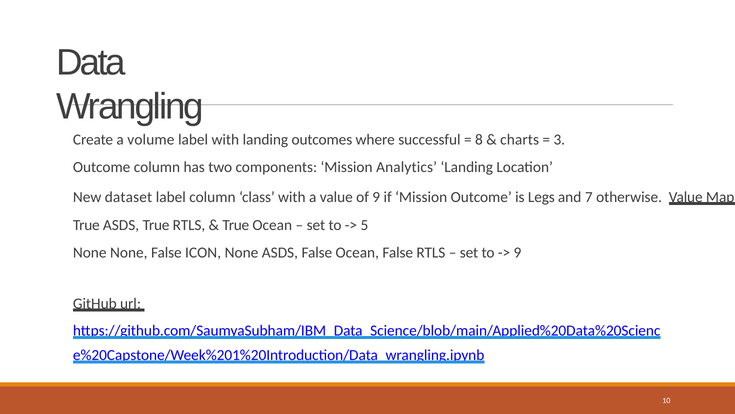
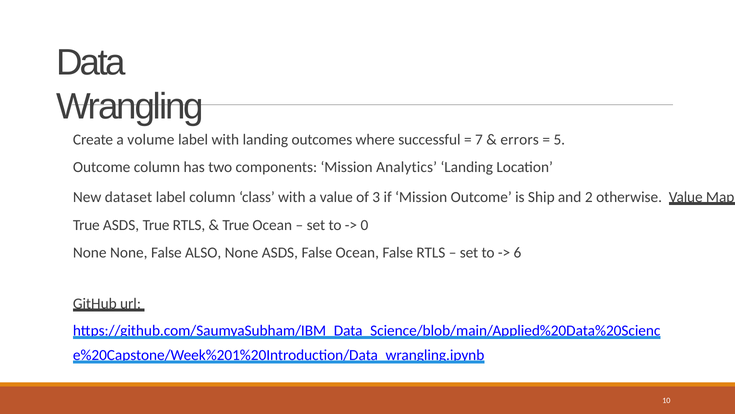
8: 8 -> 7
charts: charts -> errors
3: 3 -> 5
of 9: 9 -> 3
Legs: Legs -> Ship
7: 7 -> 2
5: 5 -> 0
ICON: ICON -> ALSO
9 at (517, 252): 9 -> 6
